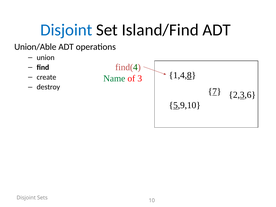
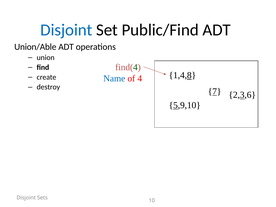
Island/Find: Island/Find -> Public/Find
Name colour: green -> blue
3: 3 -> 4
